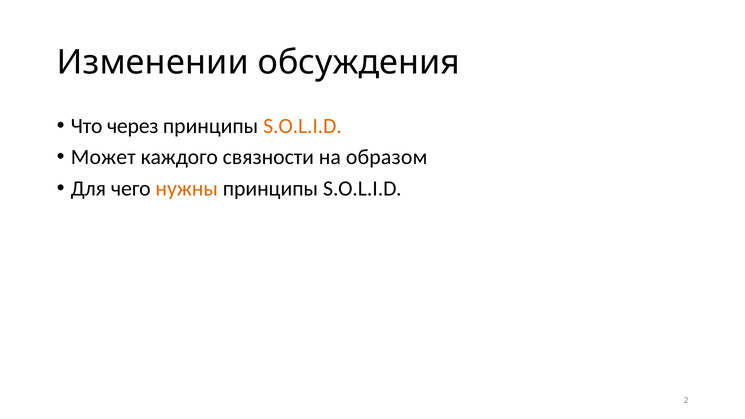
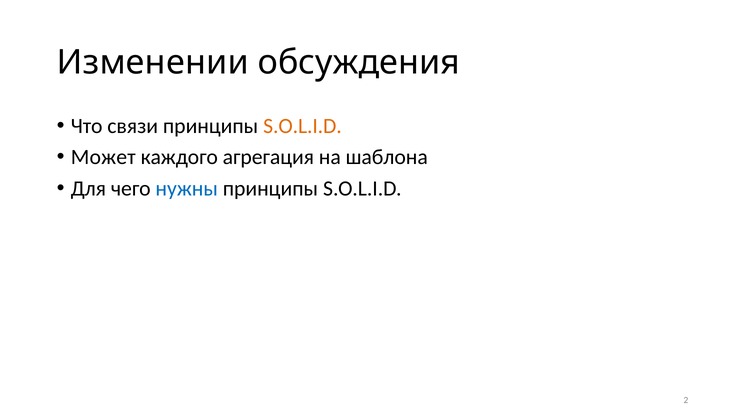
через: через -> связи
связности: связности -> агрегация
образом: образом -> шаблона
нужны colour: orange -> blue
